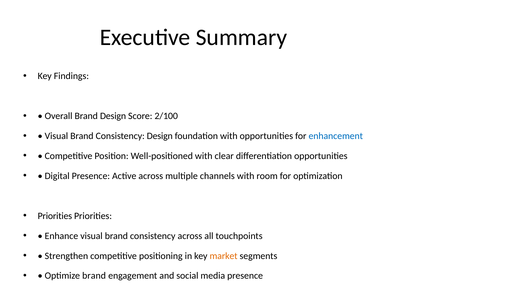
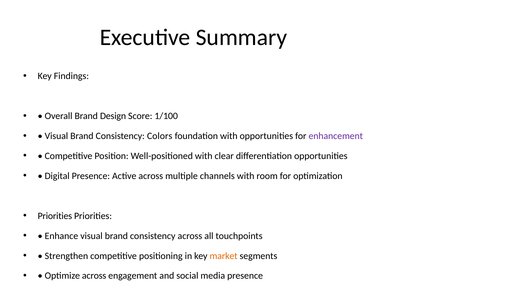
2/100: 2/100 -> 1/100
Consistency Design: Design -> Colors
enhancement colour: blue -> purple
Optimize brand: brand -> across
